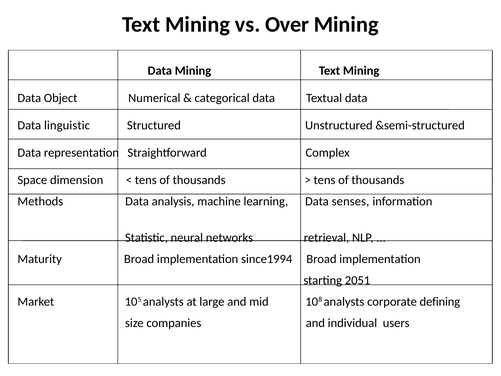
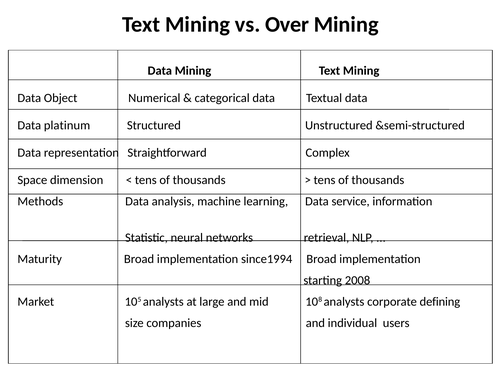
linguistic: linguistic -> platinum
senses: senses -> service
2051: 2051 -> 2008
